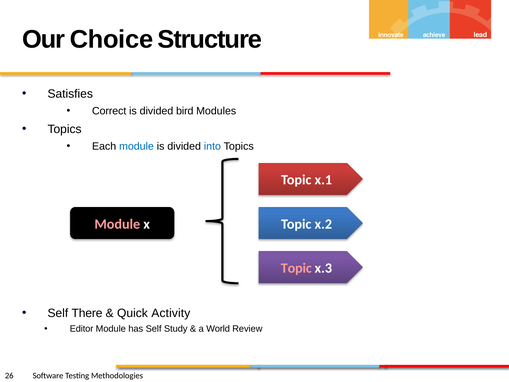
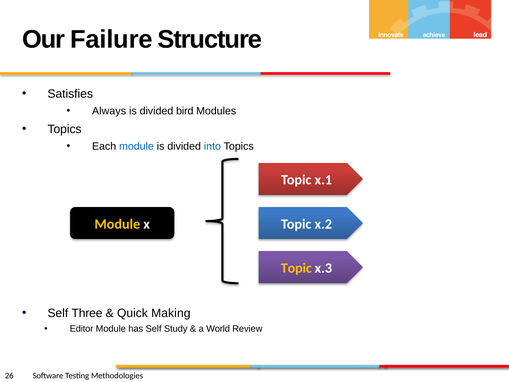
Choice: Choice -> Failure
Correct: Correct -> Always
Module at (117, 224) colour: pink -> yellow
Topic at (296, 268) colour: pink -> yellow
There: There -> Three
Activity: Activity -> Making
